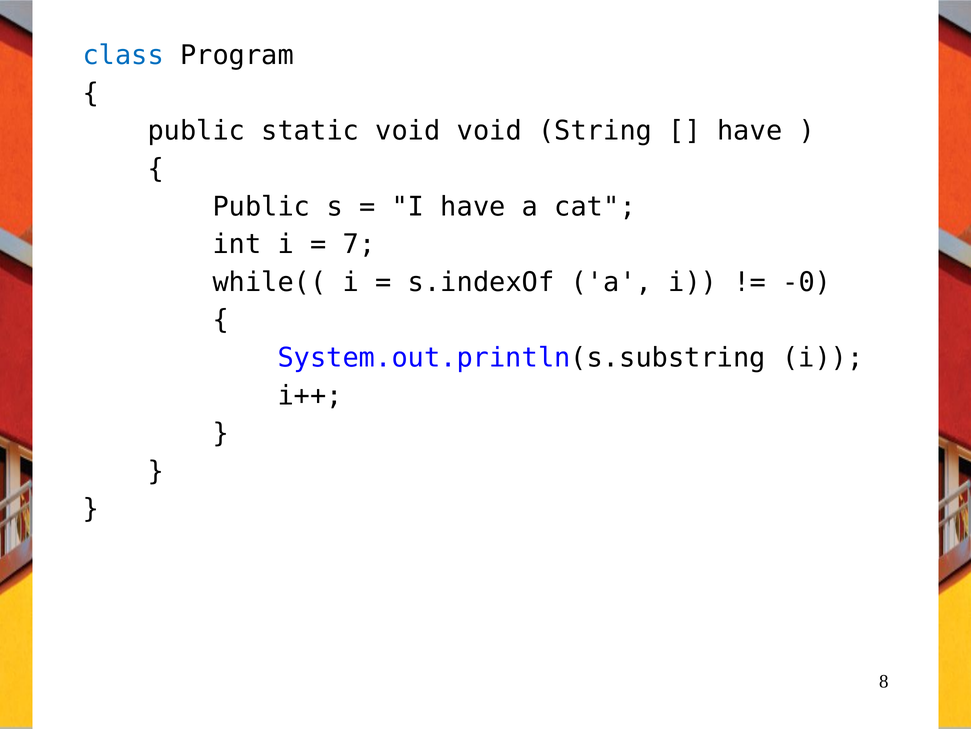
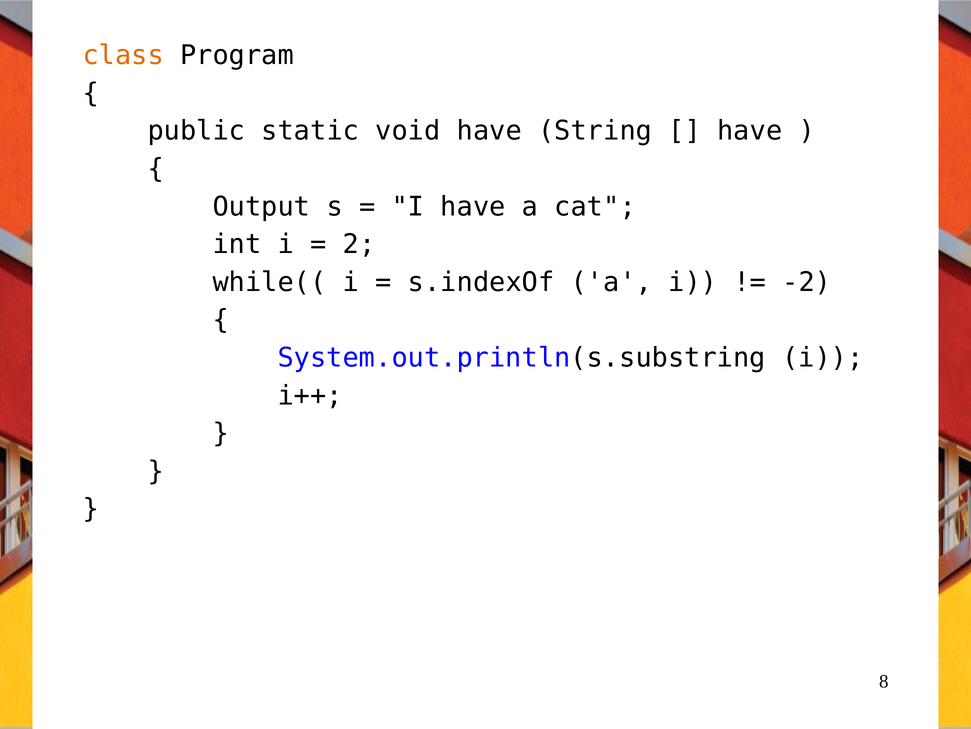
class colour: blue -> orange
void void: void -> have
Public at (261, 206): Public -> Output
7: 7 -> 2
-0: -0 -> -2
